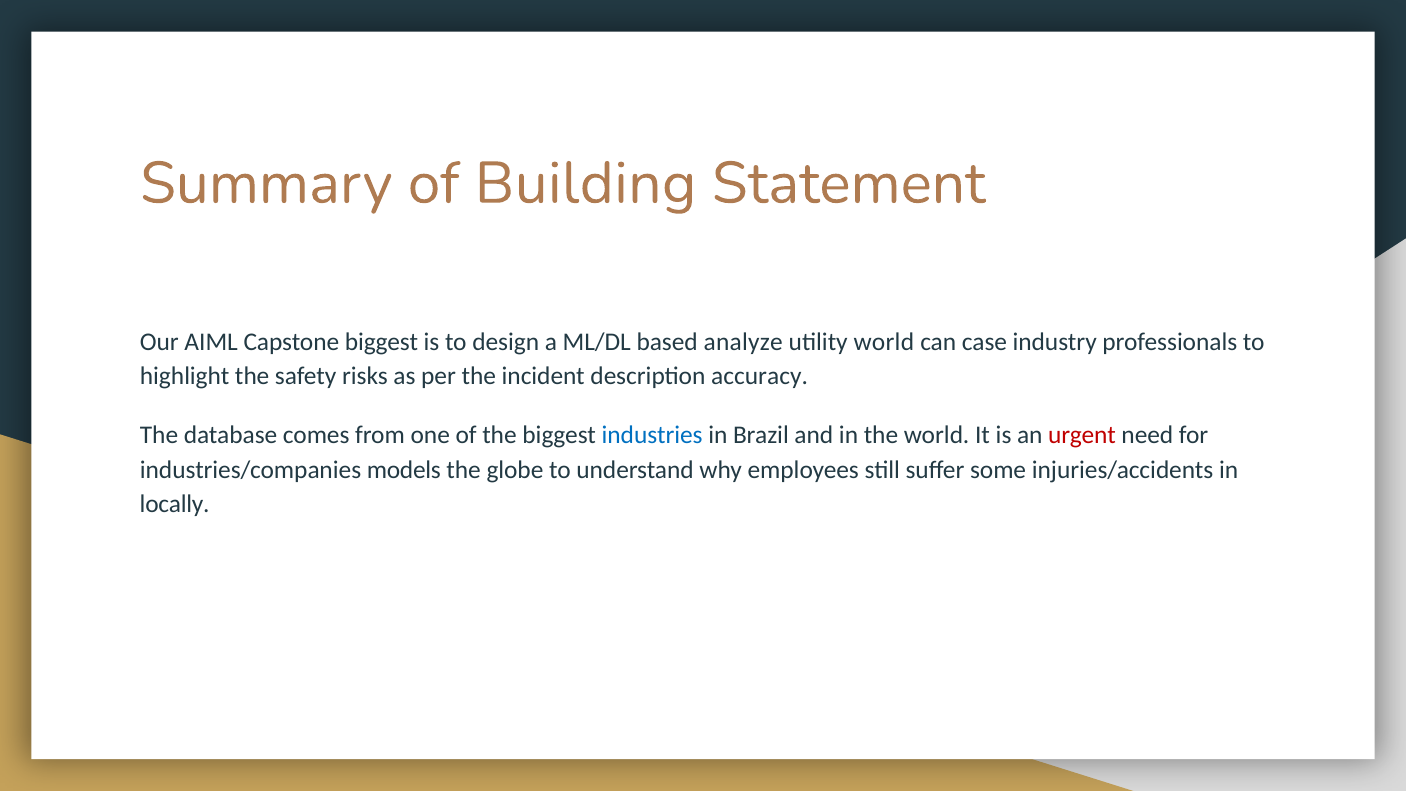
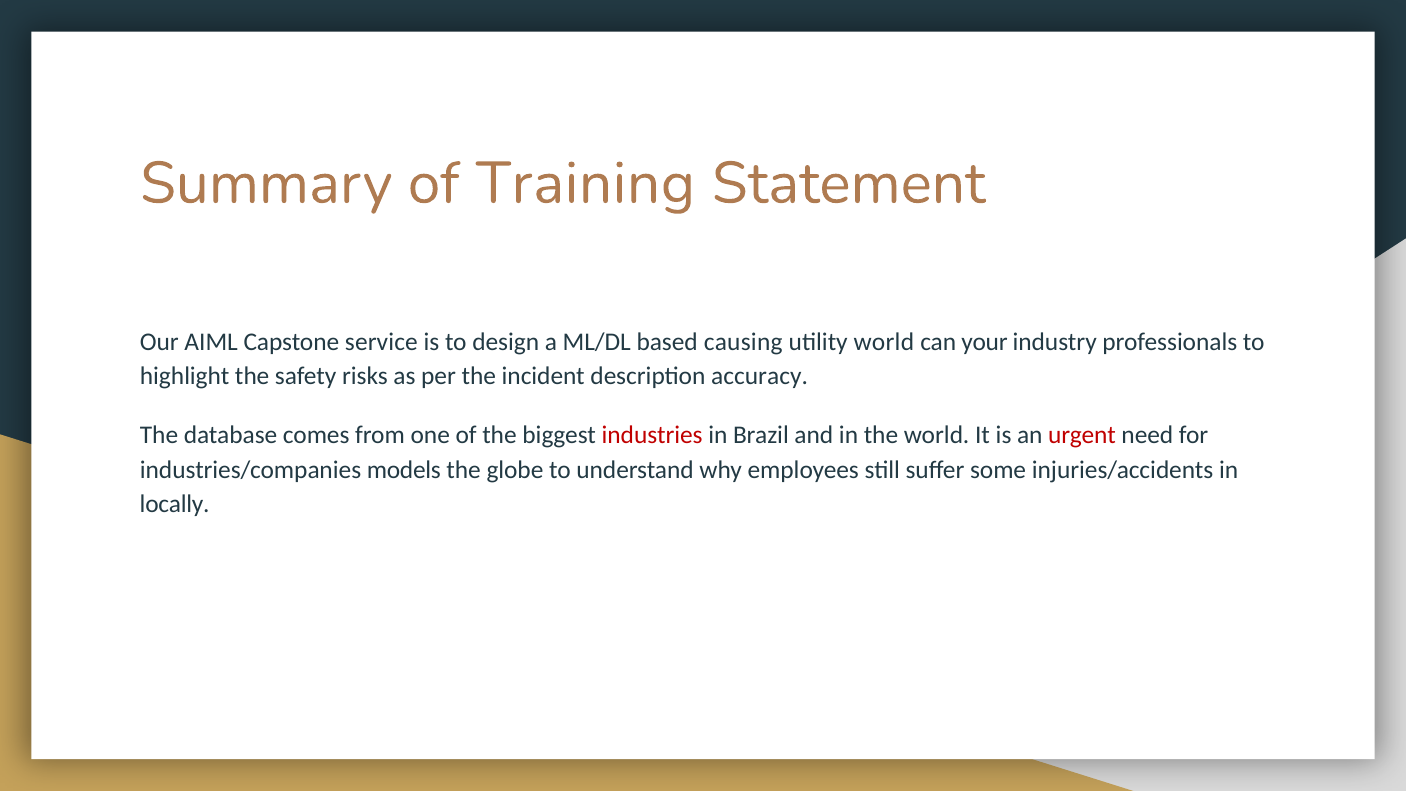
Building: Building -> Training
Capstone biggest: biggest -> service
analyze: analyze -> causing
case: case -> your
industries colour: blue -> red
